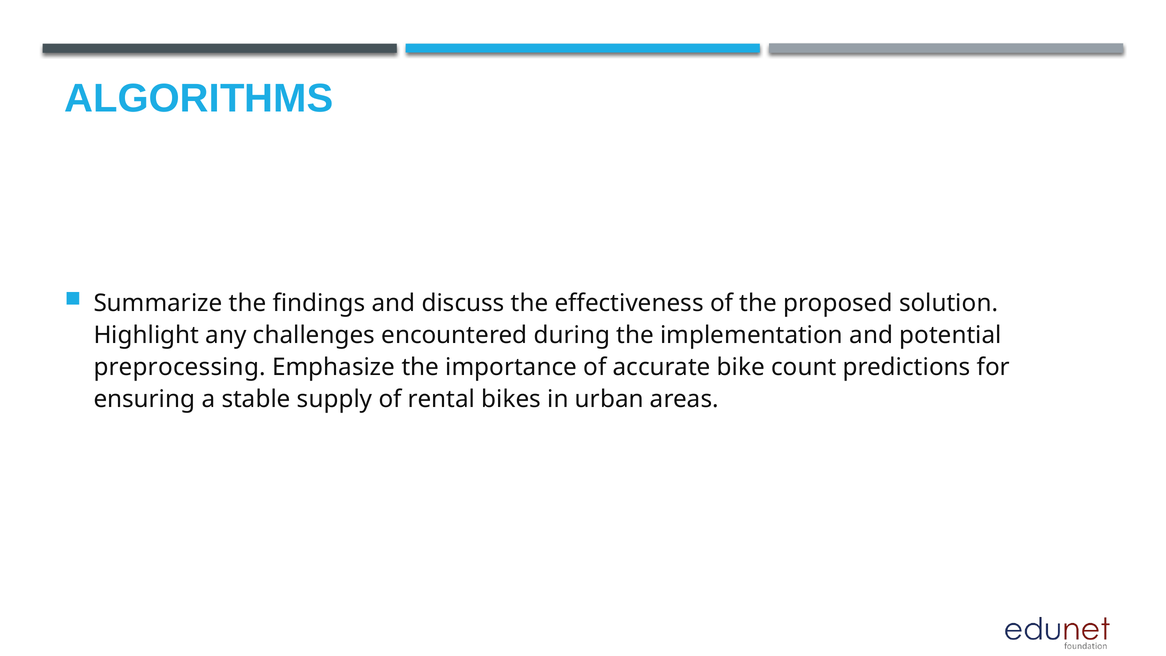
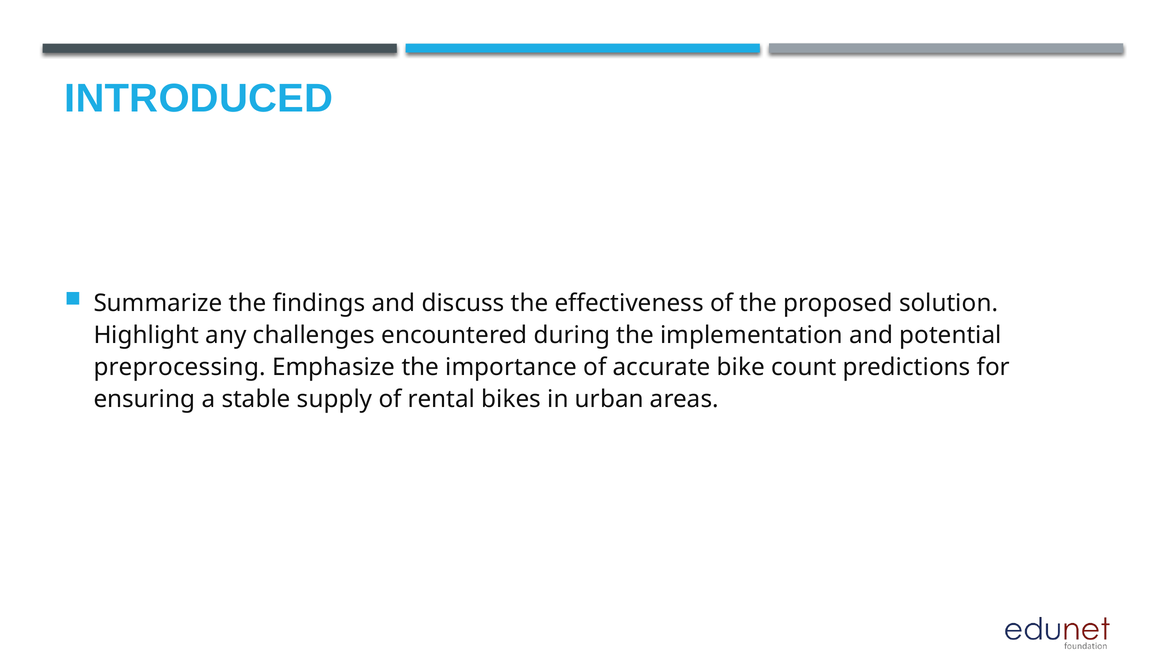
ALGORITHMS: ALGORITHMS -> INTRODUCED
